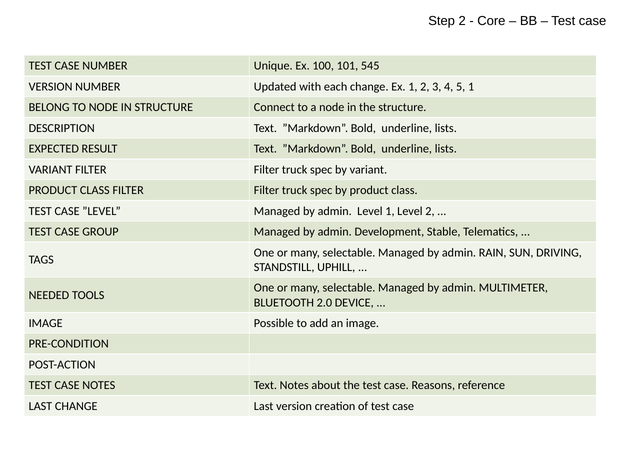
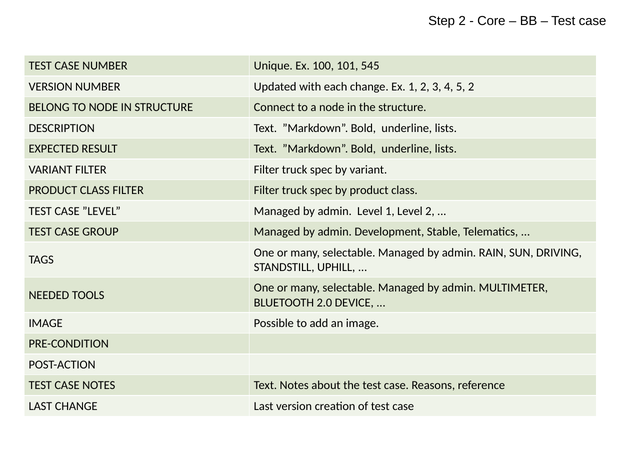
5 1: 1 -> 2
